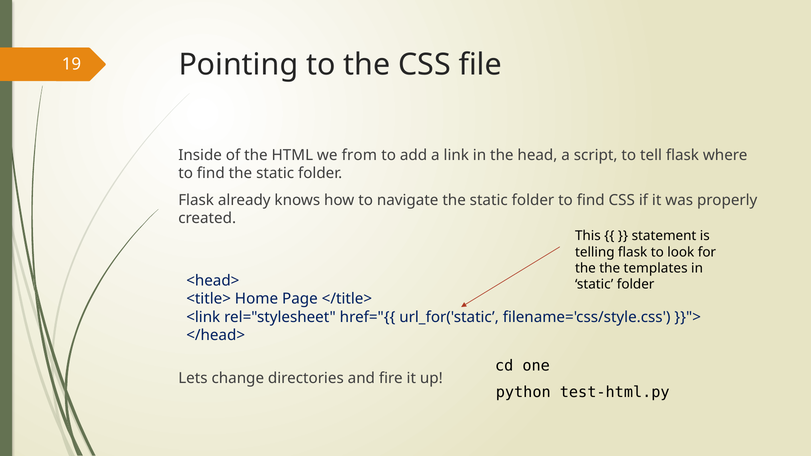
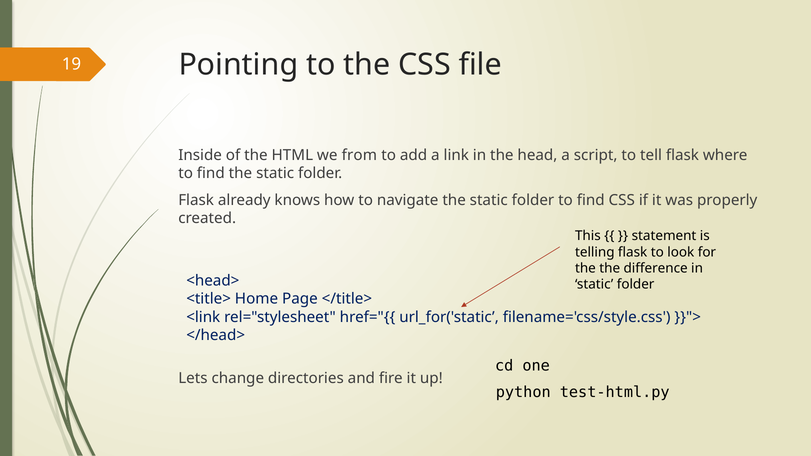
templates: templates -> difference
